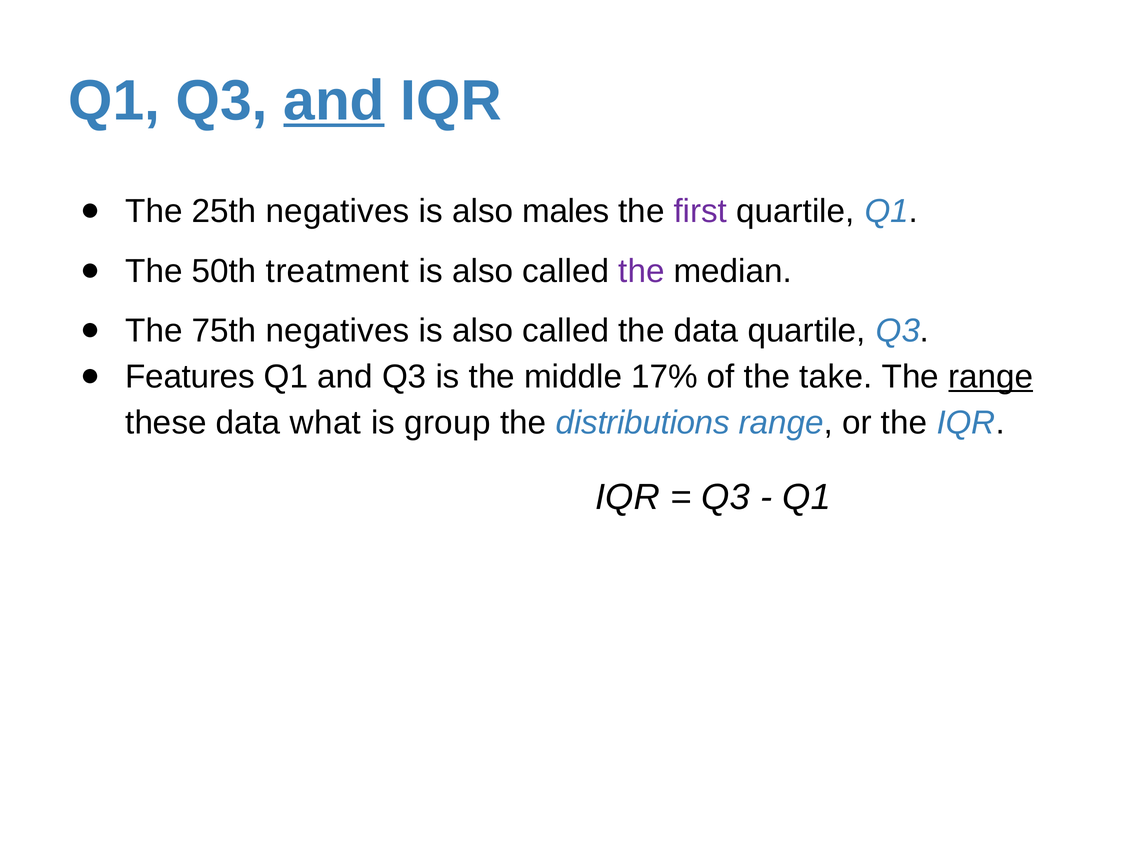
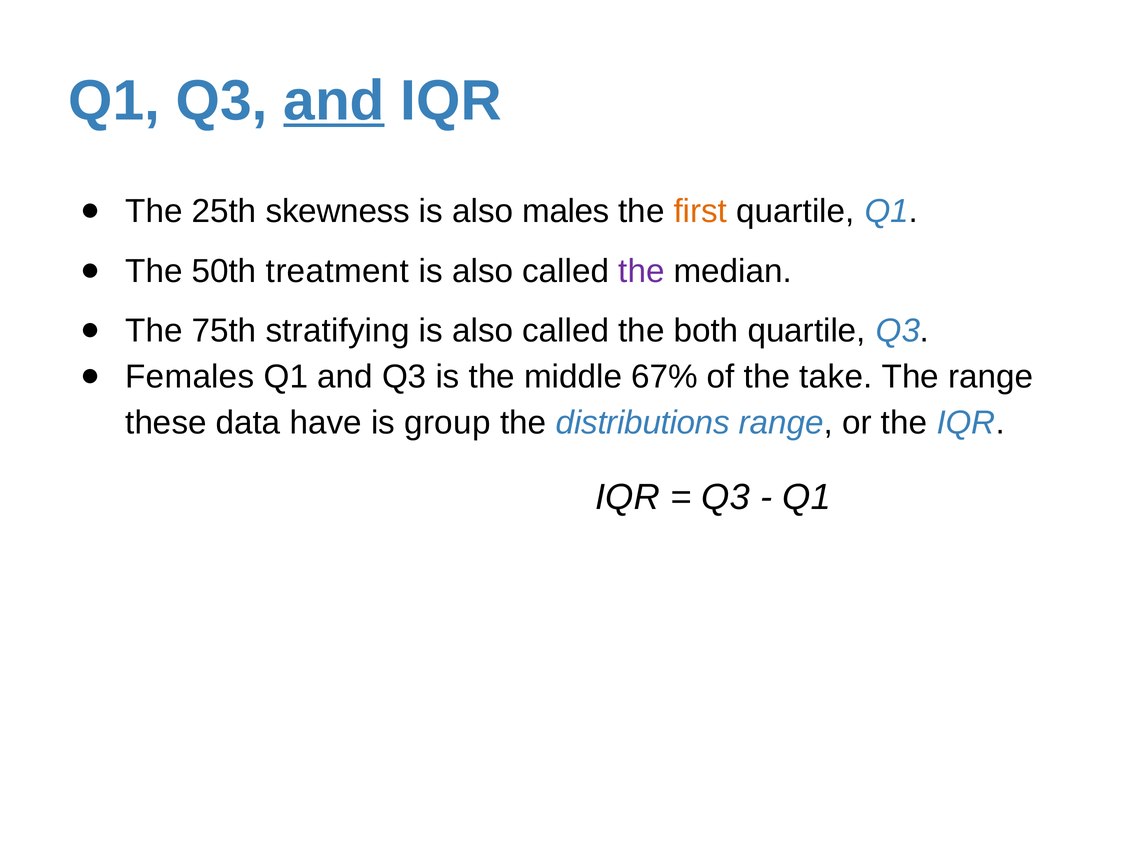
25th negatives: negatives -> skewness
first colour: purple -> orange
75th negatives: negatives -> stratifying
the data: data -> both
Features: Features -> Females
17%: 17% -> 67%
range at (991, 377) underline: present -> none
what: what -> have
